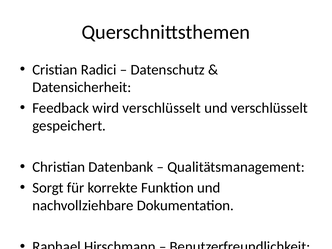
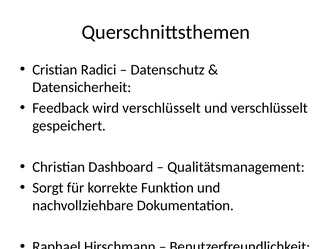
Datenbank: Datenbank -> Dashboard
